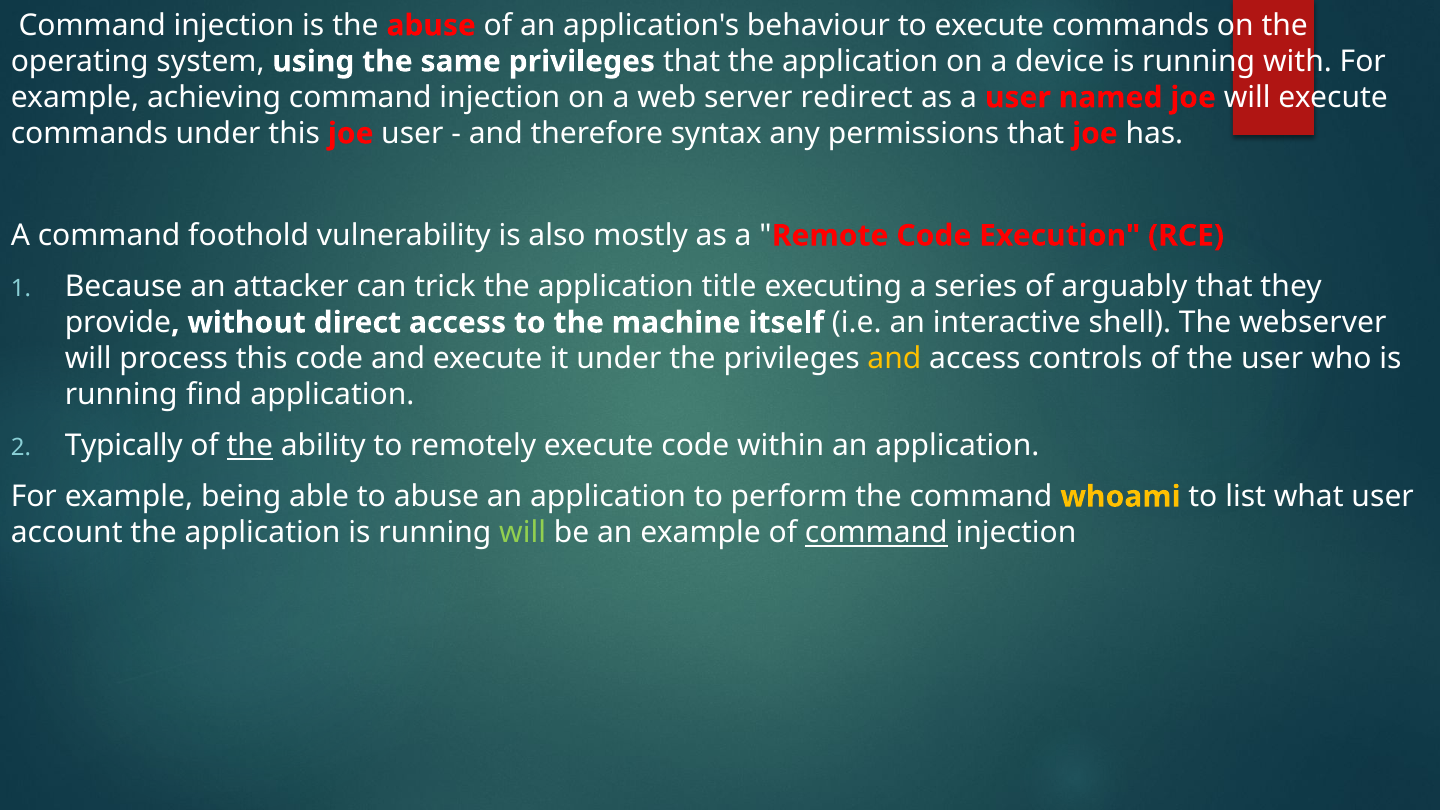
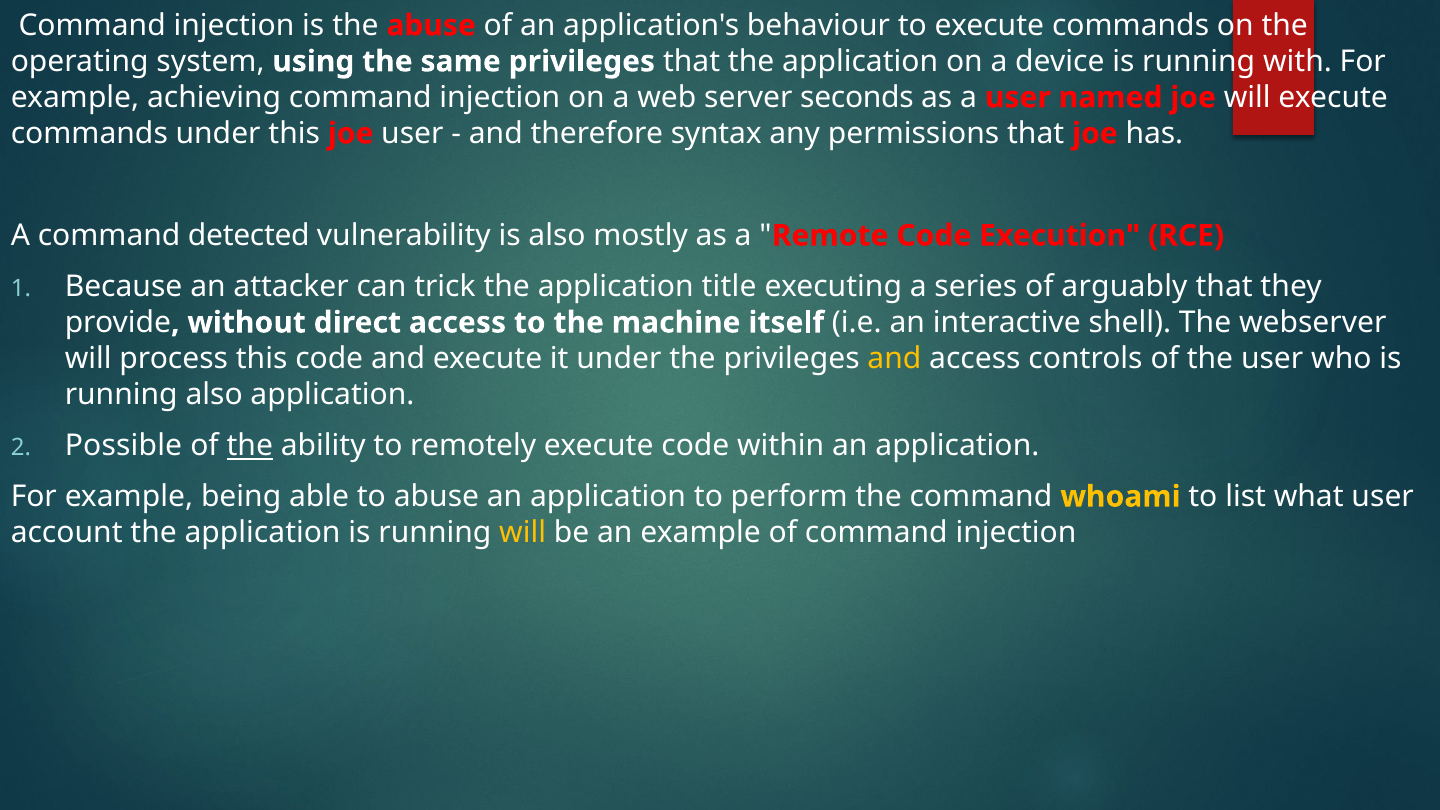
redirect: redirect -> seconds
foothold: foothold -> detected
running find: find -> also
Typically: Typically -> Possible
will at (523, 533) colour: light green -> yellow
command at (876, 533) underline: present -> none
